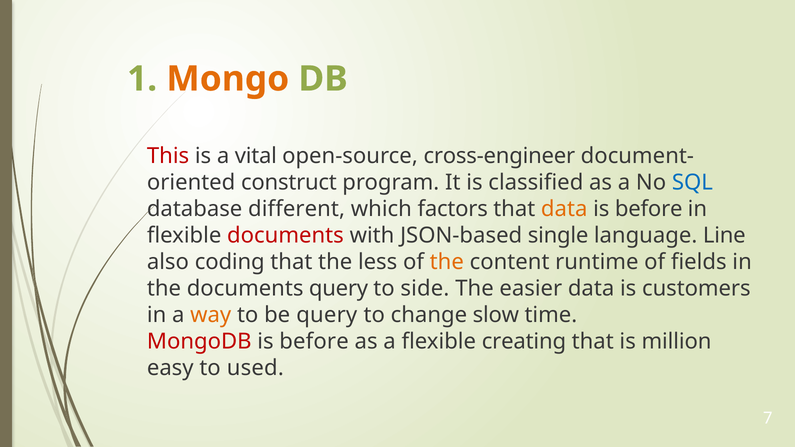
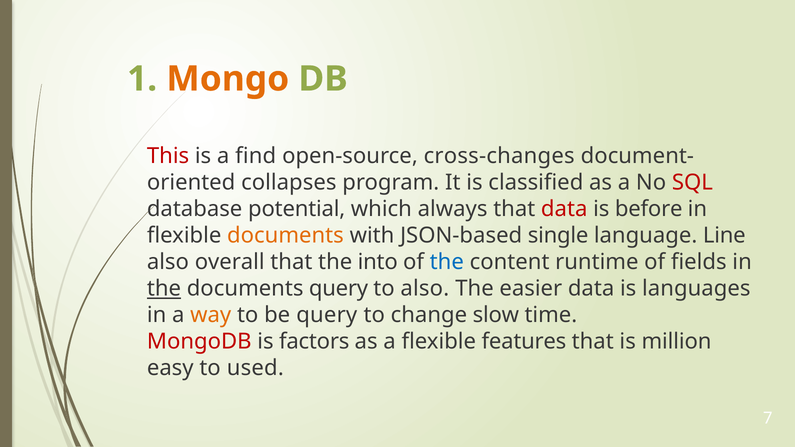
vital: vital -> find
cross-engineer: cross-engineer -> cross-changes
construct: construct -> collapses
SQL colour: blue -> red
different: different -> potential
factors: factors -> always
data at (564, 209) colour: orange -> red
documents at (285, 236) colour: red -> orange
coding: coding -> overall
less: less -> into
the at (447, 262) colour: orange -> blue
the at (164, 289) underline: none -> present
to side: side -> also
customers: customers -> languages
before at (314, 342): before -> factors
creating: creating -> features
